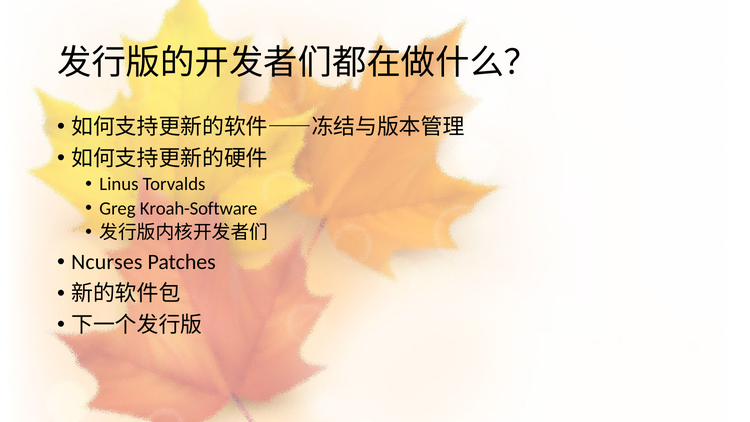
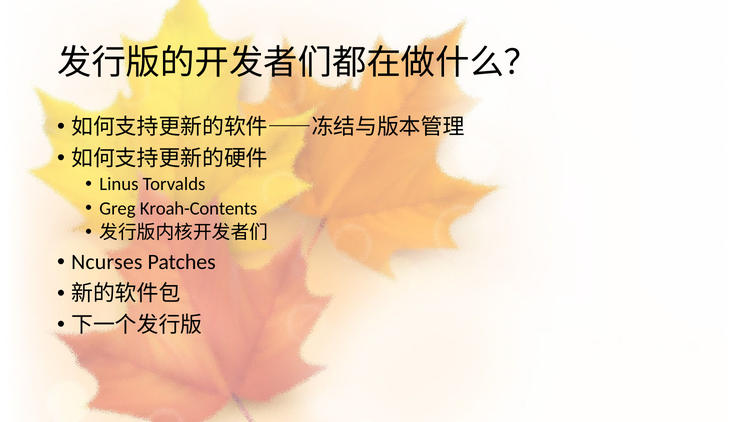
Kroah-Software: Kroah-Software -> Kroah-Contents
